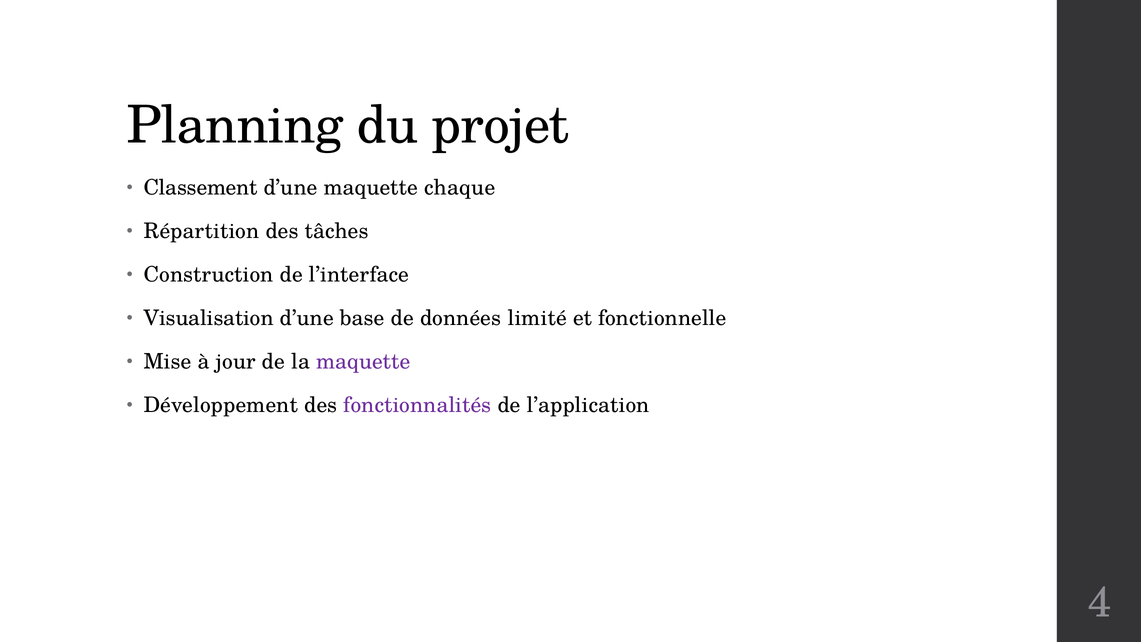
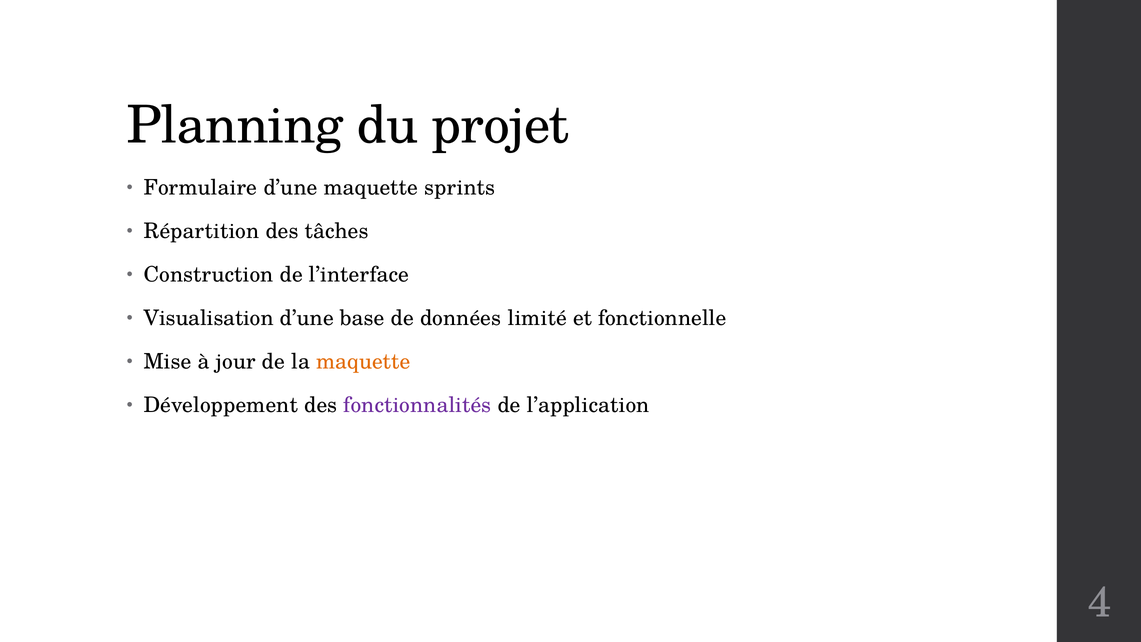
Classement: Classement -> Formulaire
chaque: chaque -> sprints
maquette at (363, 362) colour: purple -> orange
